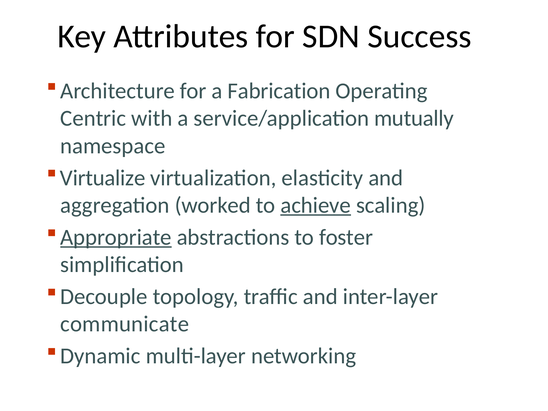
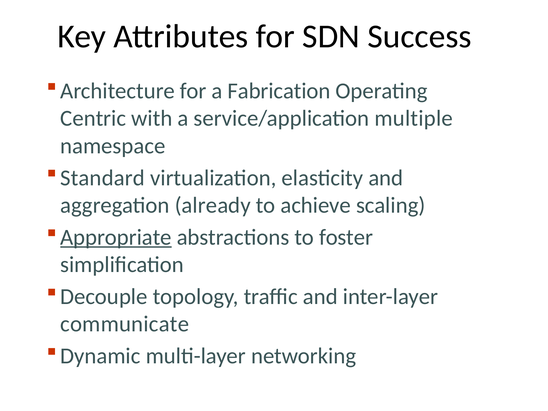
mutually: mutually -> multiple
Virtualize: Virtualize -> Standard
worked: worked -> already
achieve underline: present -> none
